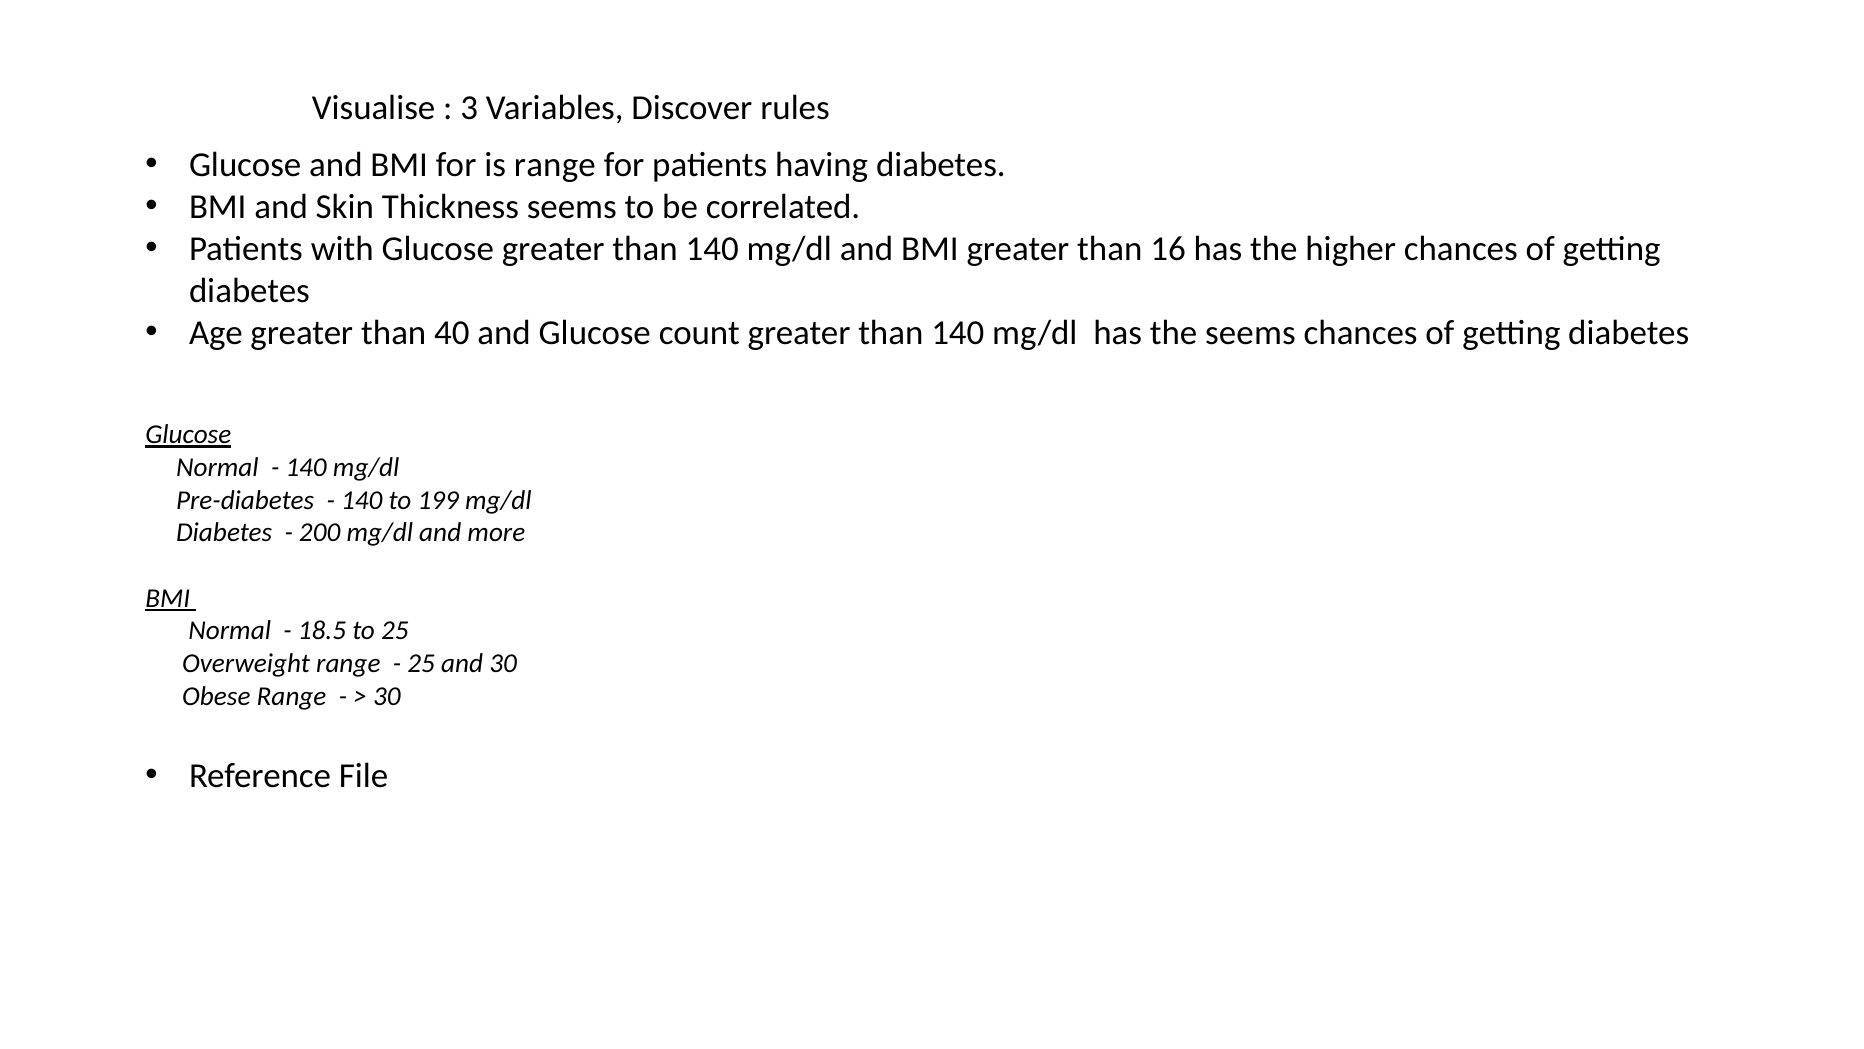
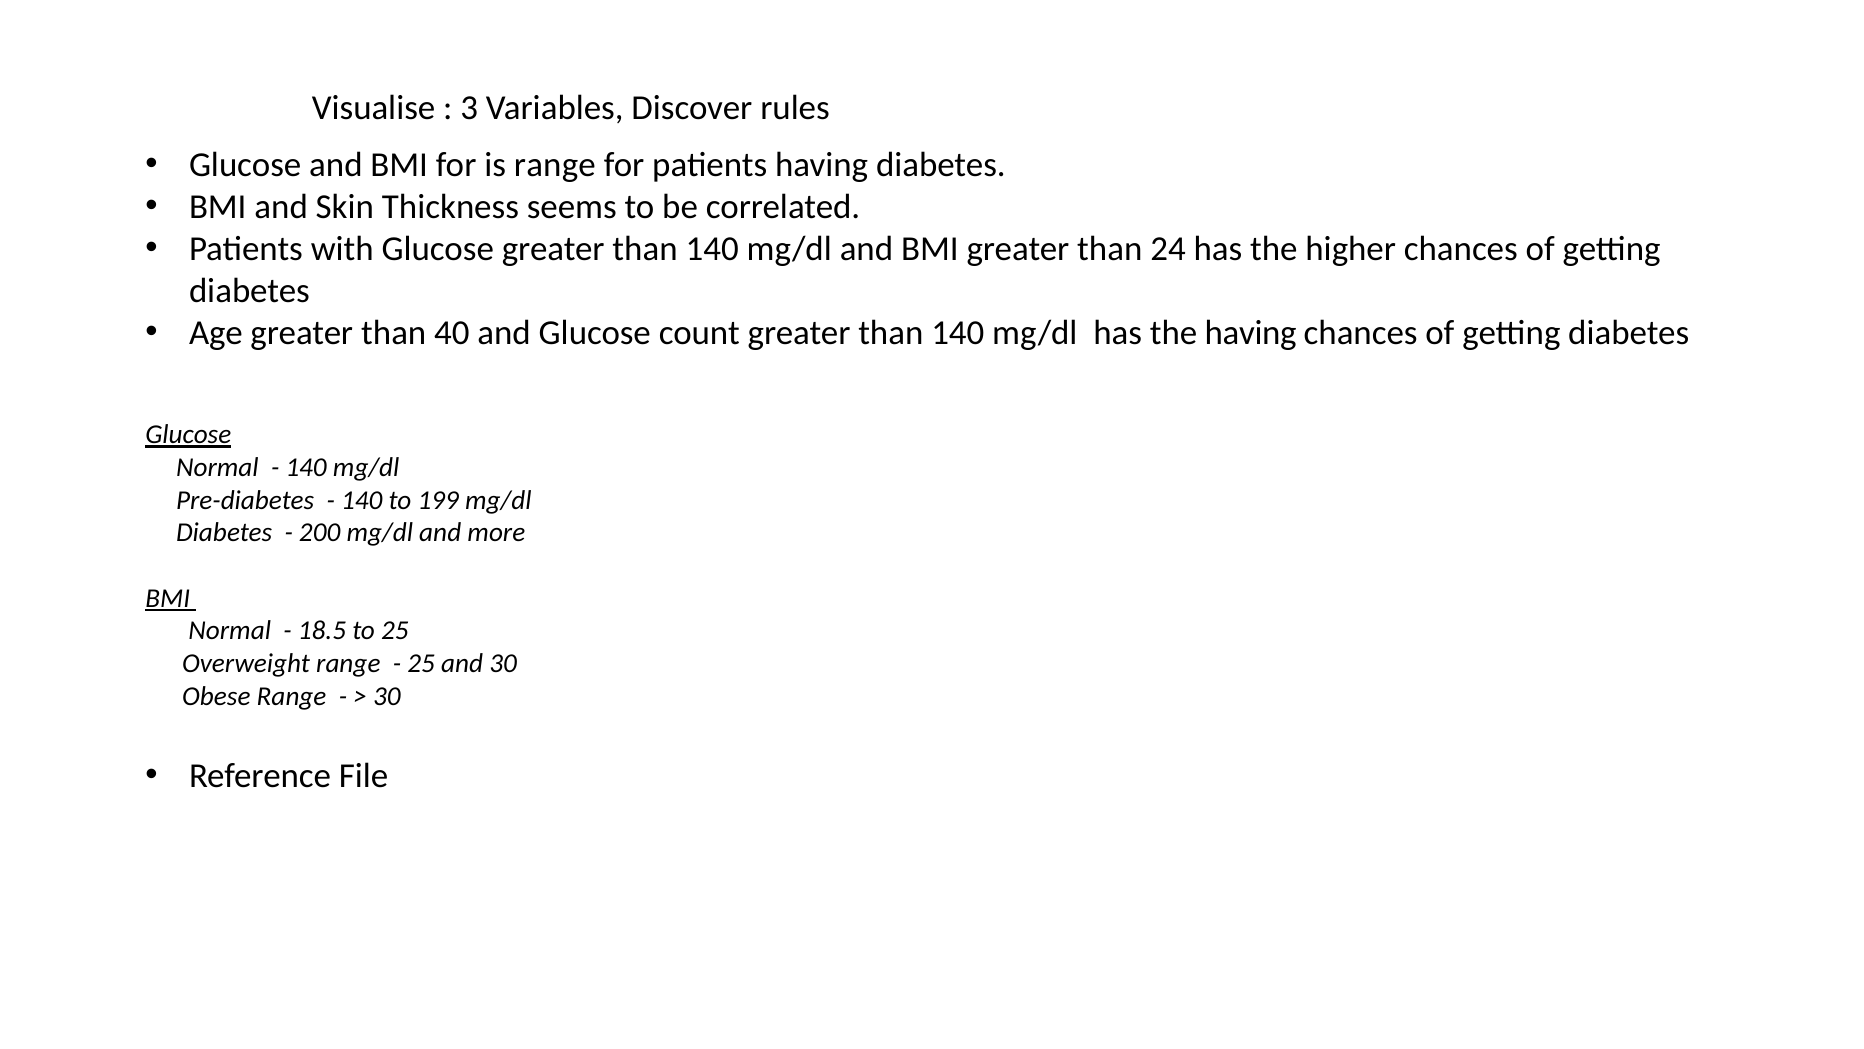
16: 16 -> 24
the seems: seems -> having
